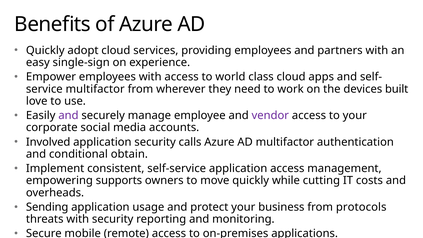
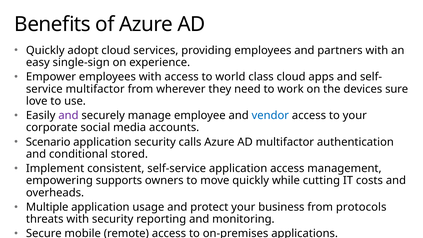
built: built -> sure
vendor colour: purple -> blue
Involved: Involved -> Scenario
obtain: obtain -> stored
Sending: Sending -> Multiple
